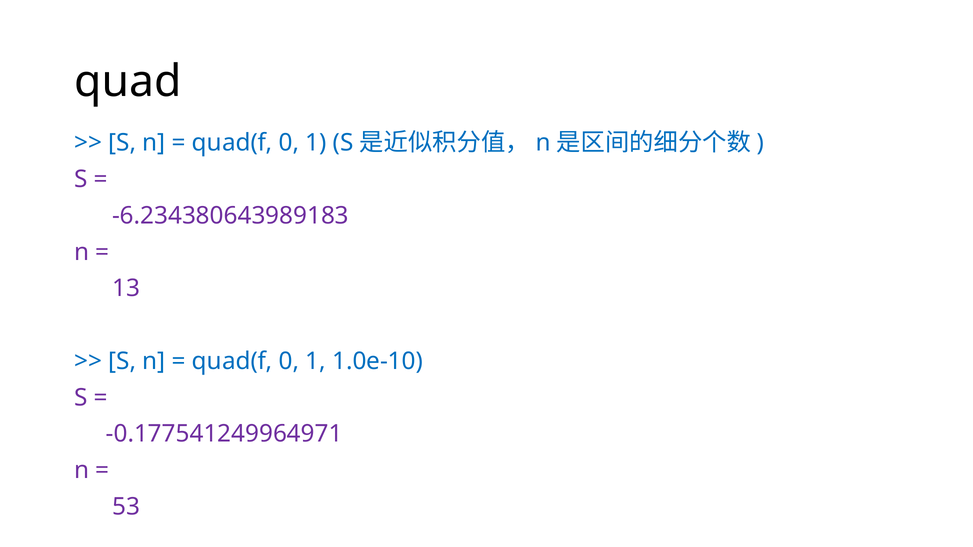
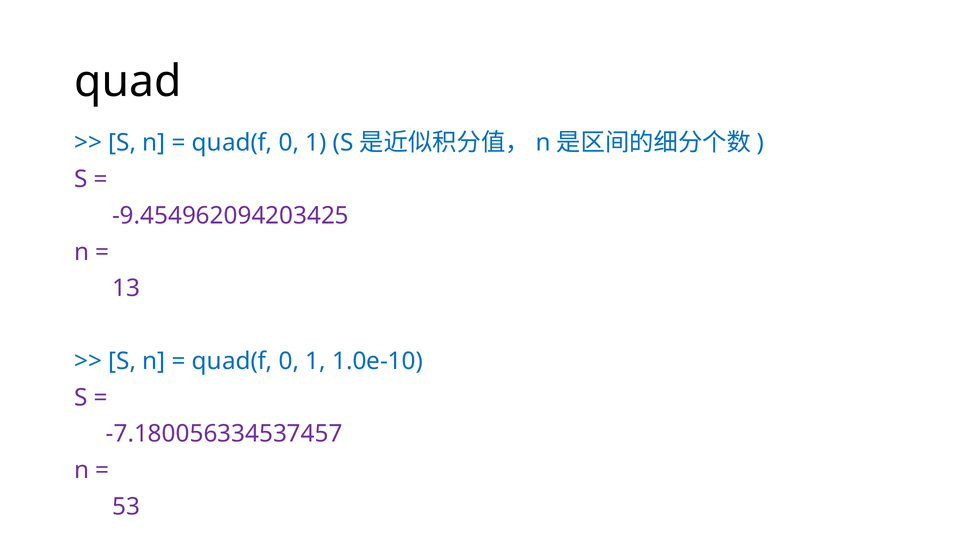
-6.234380643989183: -6.234380643989183 -> -9.454962094203425
-0.177541249964971: -0.177541249964971 -> -7.180056334537457
